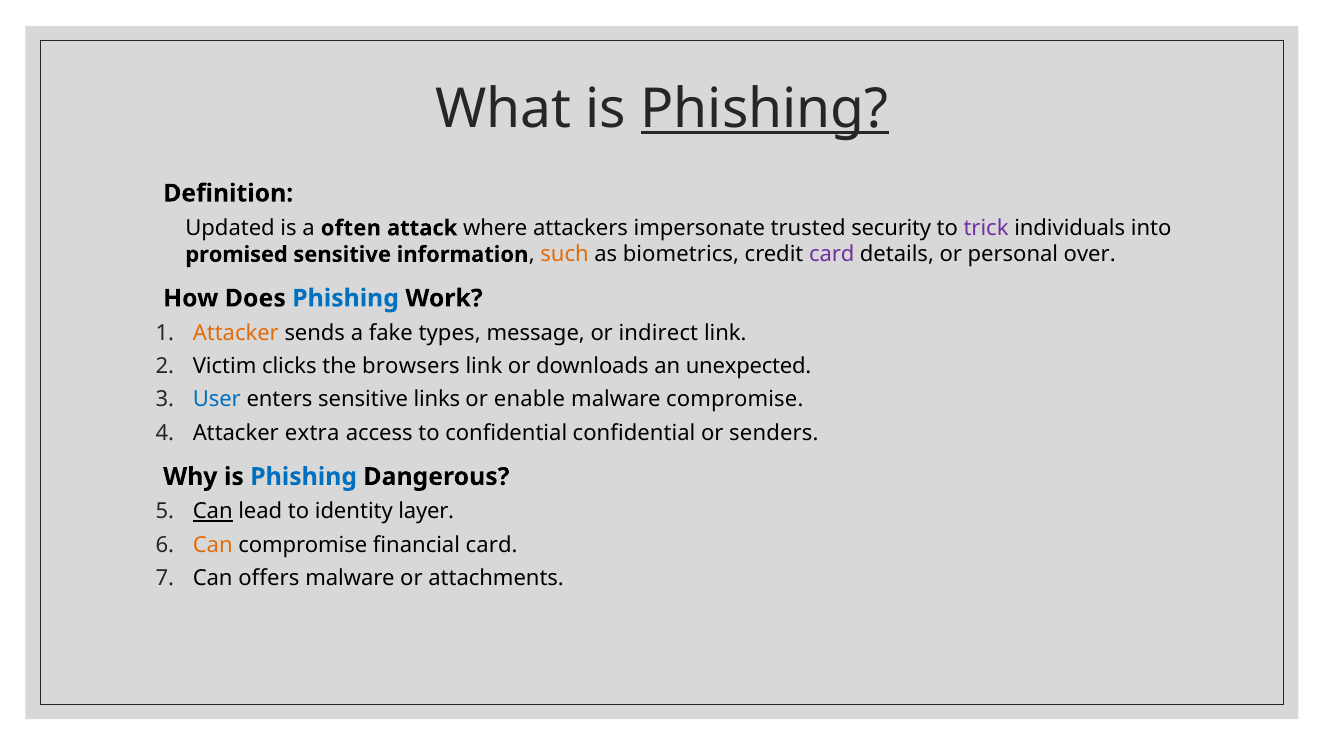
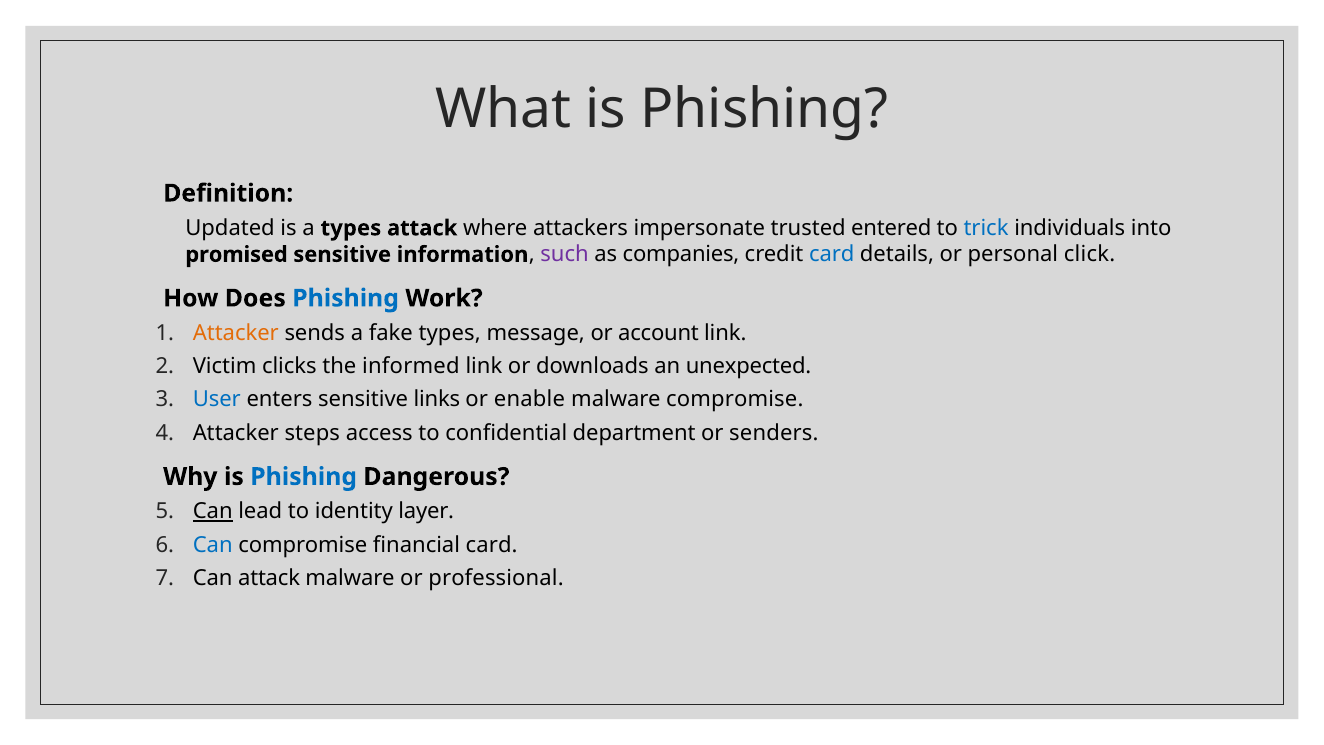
Phishing at (765, 109) underline: present -> none
a often: often -> types
security: security -> entered
trick colour: purple -> blue
such colour: orange -> purple
biometrics: biometrics -> companies
card at (832, 254) colour: purple -> blue
over: over -> click
indirect: indirect -> account
browsers: browsers -> informed
extra: extra -> steps
confidential confidential: confidential -> department
Can at (213, 545) colour: orange -> blue
Can offers: offers -> attack
attachments: attachments -> professional
